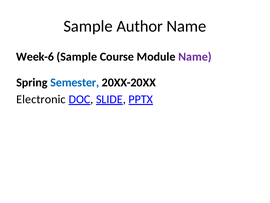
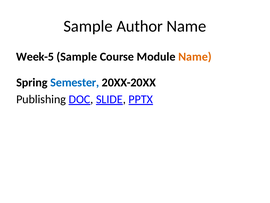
Week-6: Week-6 -> Week-5
Name at (195, 57) colour: purple -> orange
Electronic: Electronic -> Publishing
